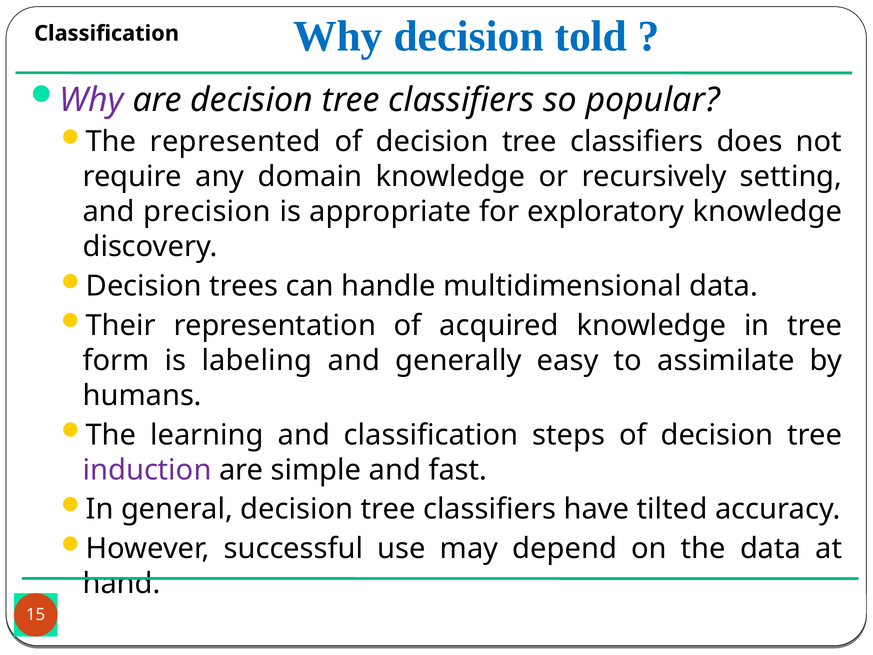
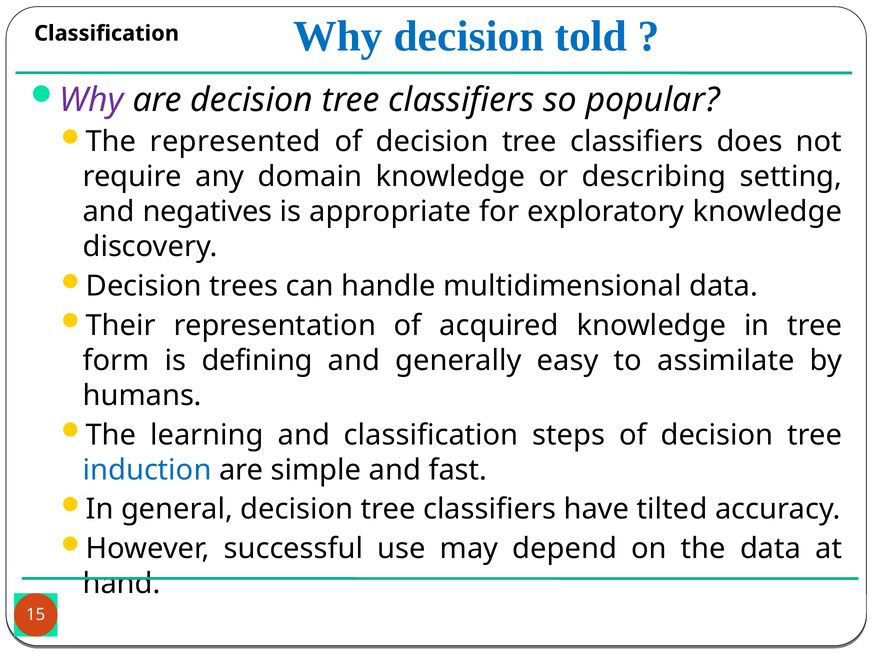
recursively: recursively -> describing
precision: precision -> negatives
labeling: labeling -> defining
induction colour: purple -> blue
